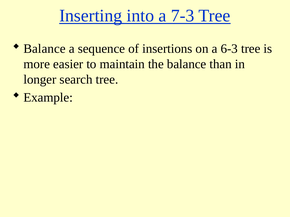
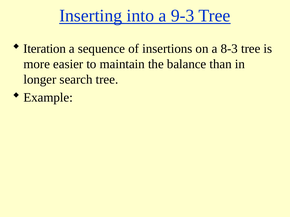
7-3: 7-3 -> 9-3
Balance at (45, 49): Balance -> Iteration
6-3: 6-3 -> 8-3
